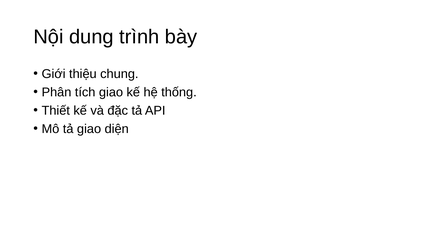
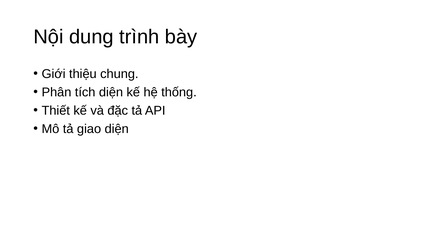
tích giao: giao -> diện
